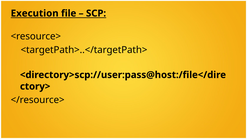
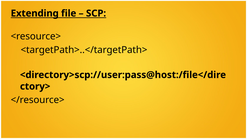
Execution: Execution -> Extending
